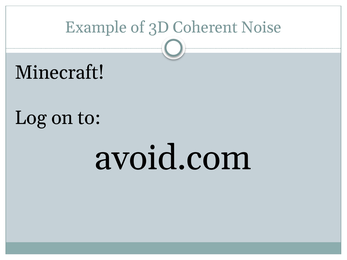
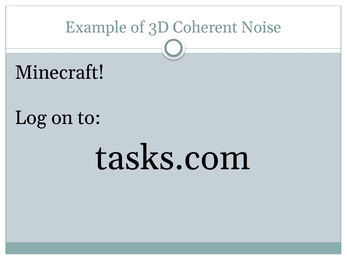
avoid.com: avoid.com -> tasks.com
